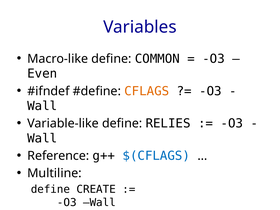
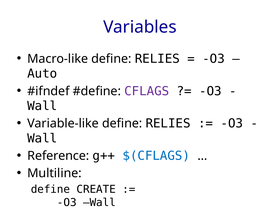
Macro-like define COMMON: COMMON -> RELIES
Even: Even -> Auto
CFLAGS colour: orange -> purple
